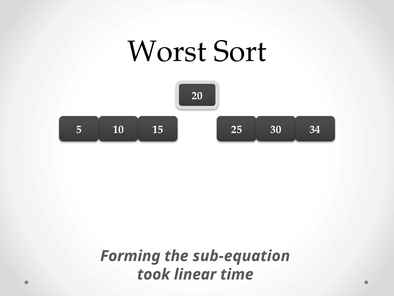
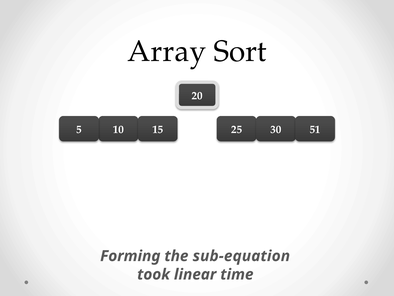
Worst: Worst -> Array
34: 34 -> 51
